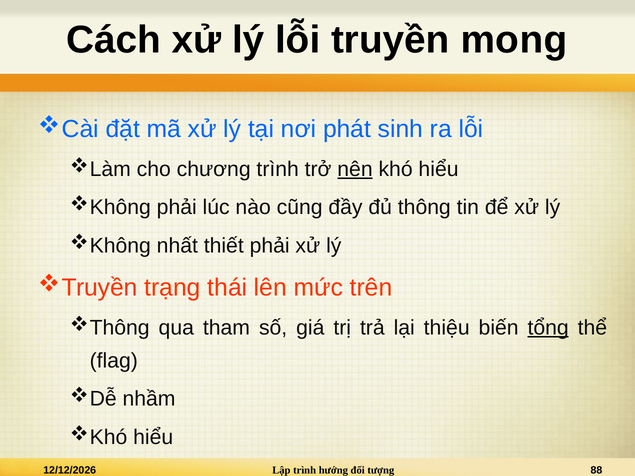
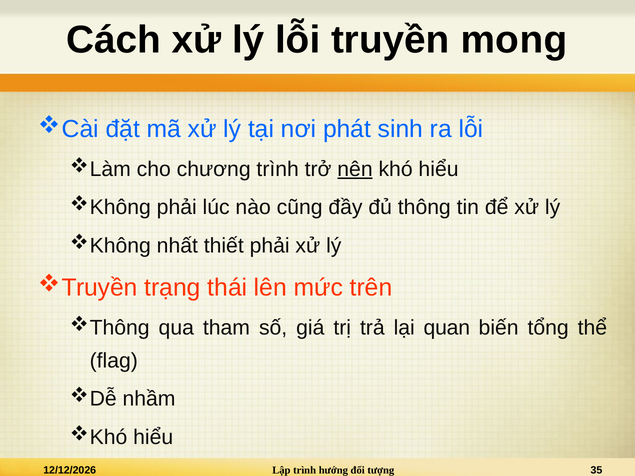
thiệu: thiệu -> quan
tổng underline: present -> none
88: 88 -> 35
